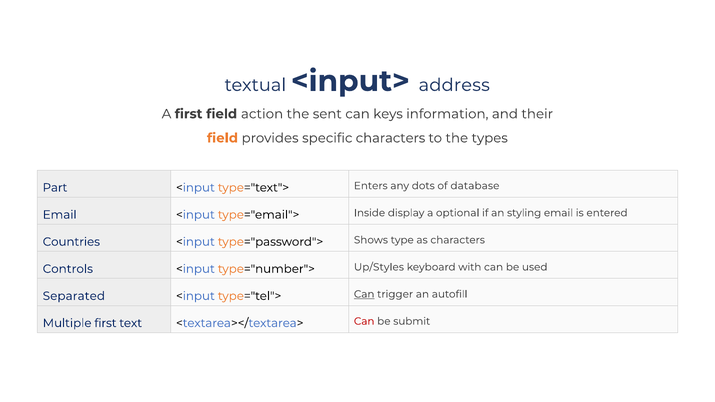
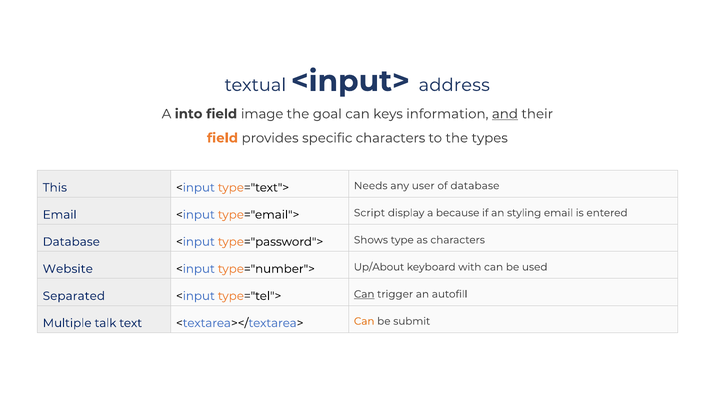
A first: first -> into
action: action -> image
sent: sent -> goal
and underline: none -> present
Part: Part -> This
Enters: Enters -> Needs
dots: dots -> user
Inside: Inside -> Script
optional: optional -> because
Countries at (71, 242): Countries -> Database
Controls: Controls -> Website
Up/Styles: Up/Styles -> Up/About
Multiple first: first -> talk
Can at (364, 321) colour: red -> orange
